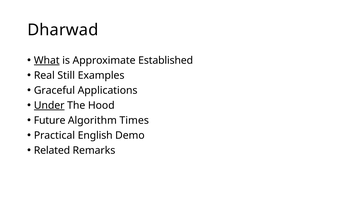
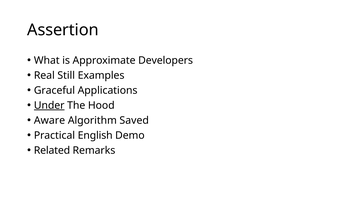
Dharwad: Dharwad -> Assertion
What underline: present -> none
Established: Established -> Developers
Future: Future -> Aware
Times: Times -> Saved
